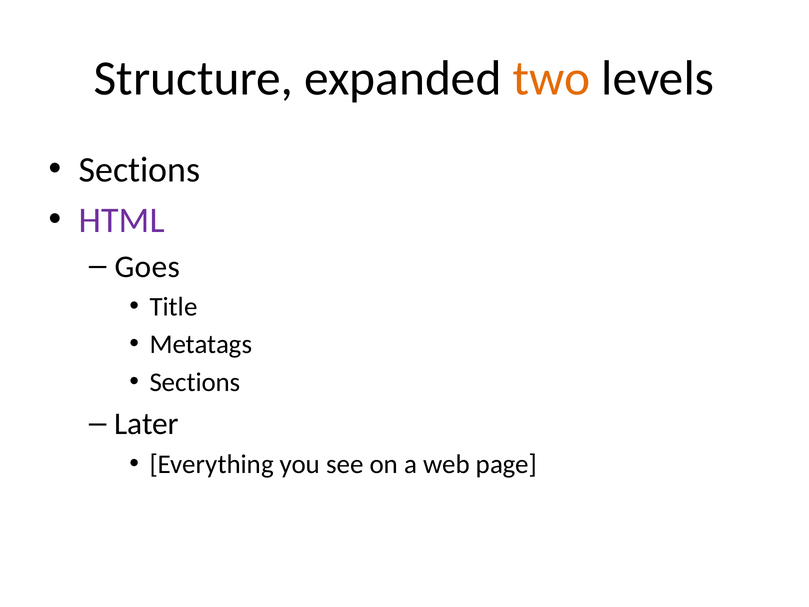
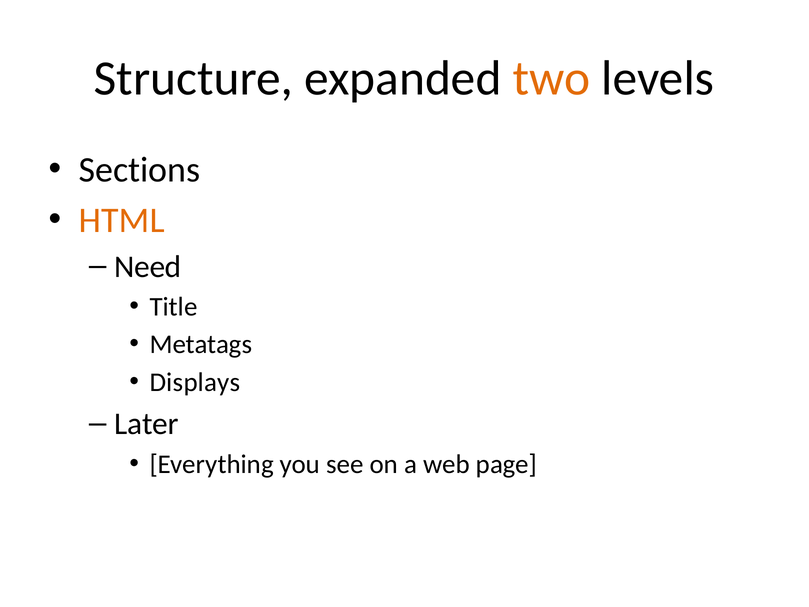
HTML colour: purple -> orange
Goes: Goes -> Need
Sections at (195, 382): Sections -> Displays
